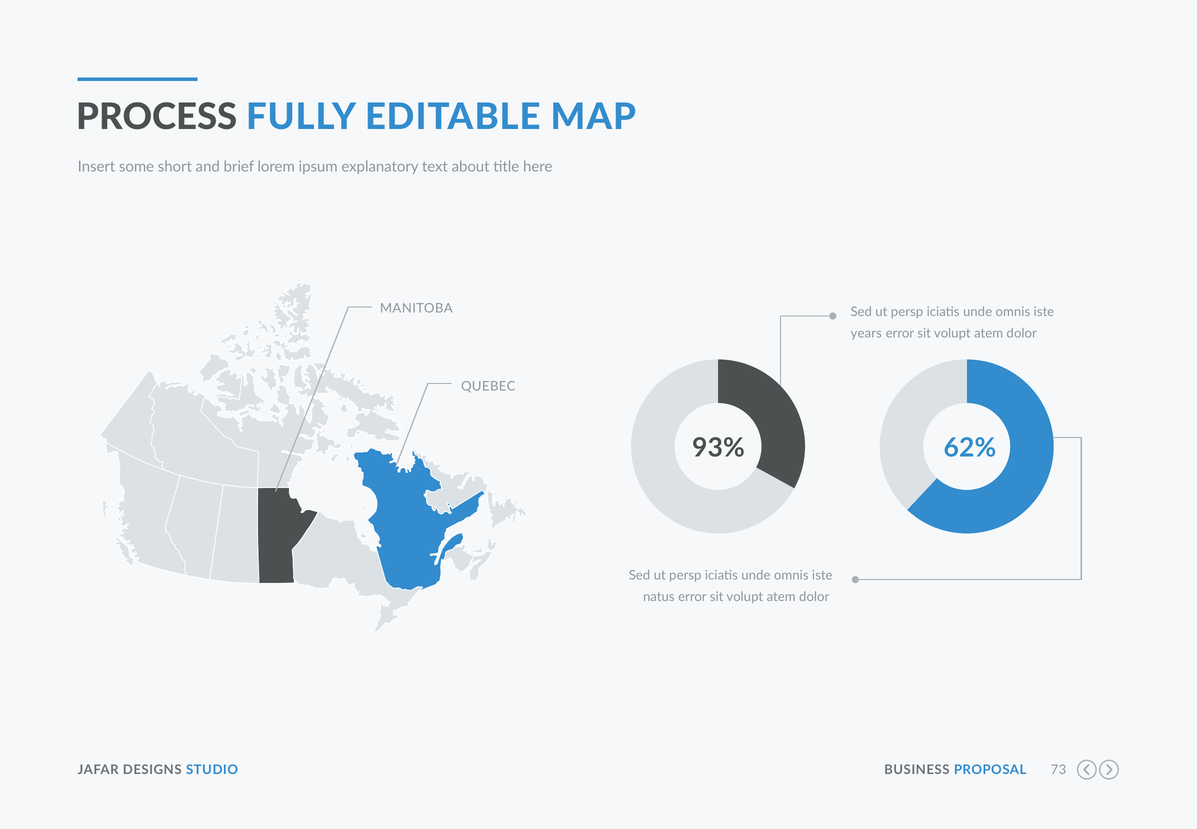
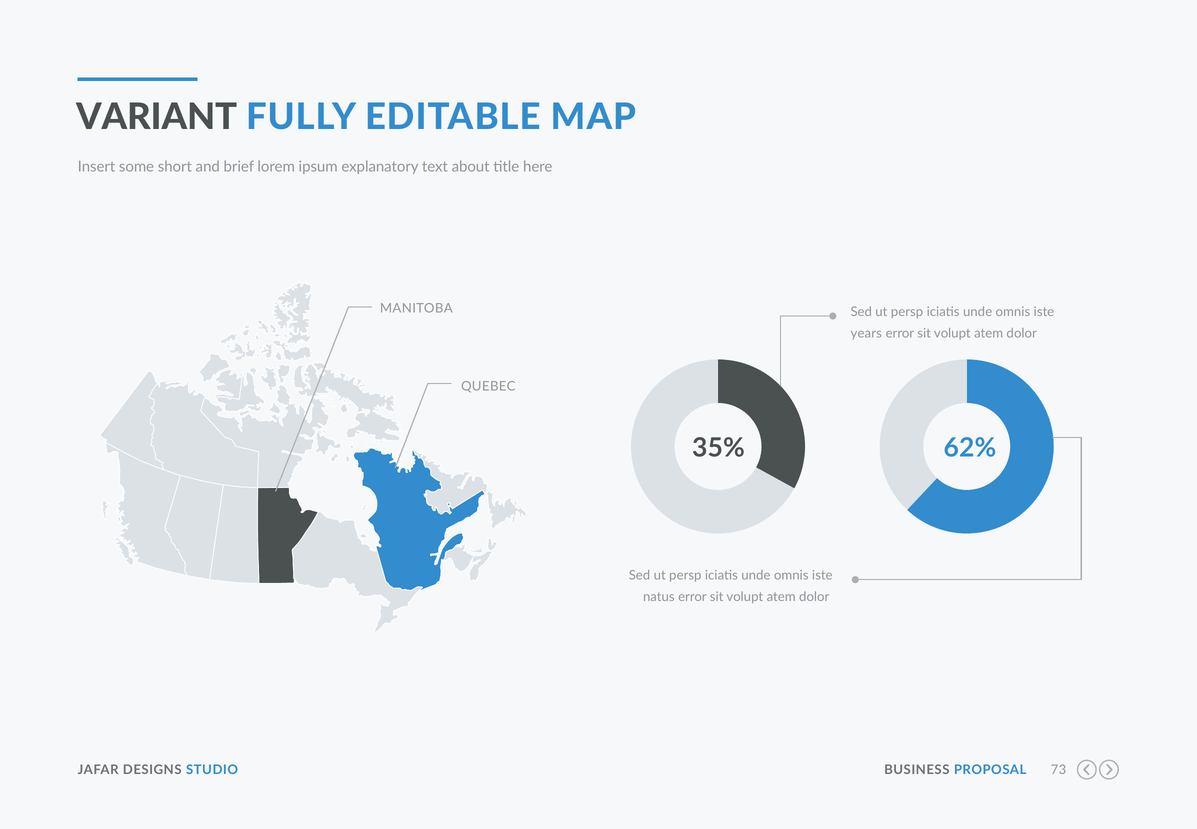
PROCESS: PROCESS -> VARIANT
93%: 93% -> 35%
